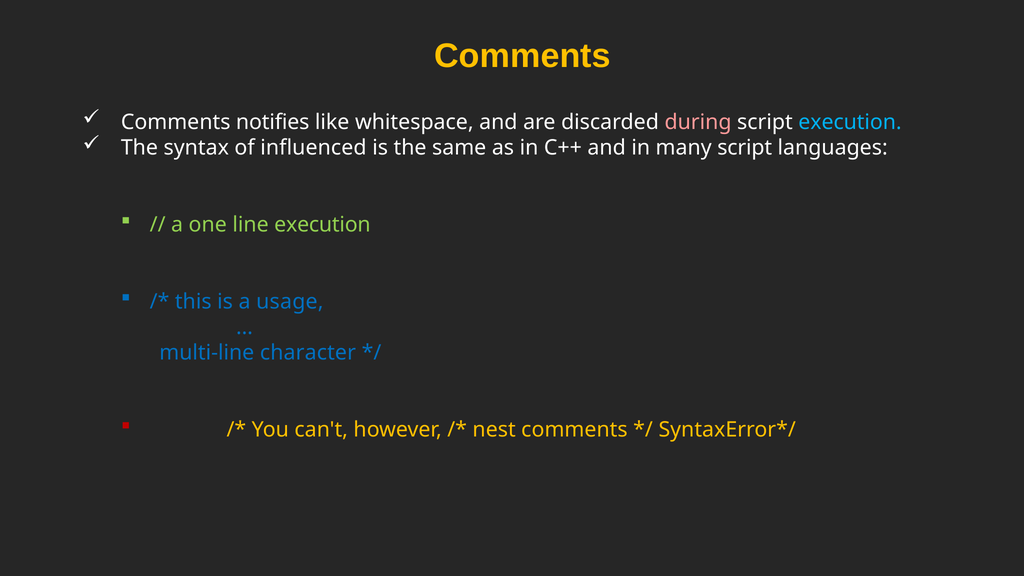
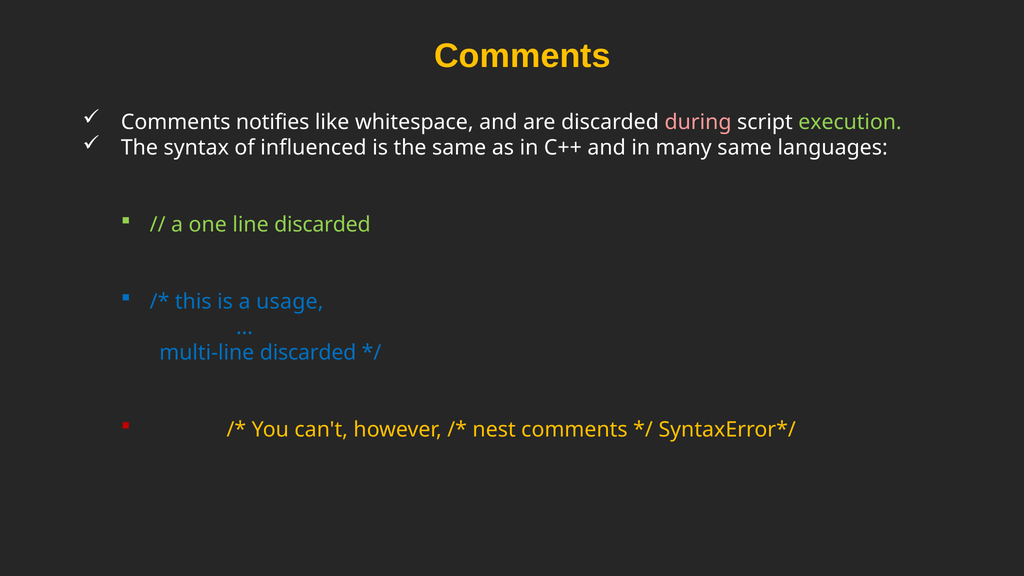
execution at (850, 122) colour: light blue -> light green
many script: script -> same
line execution: execution -> discarded
multi-line character: character -> discarded
